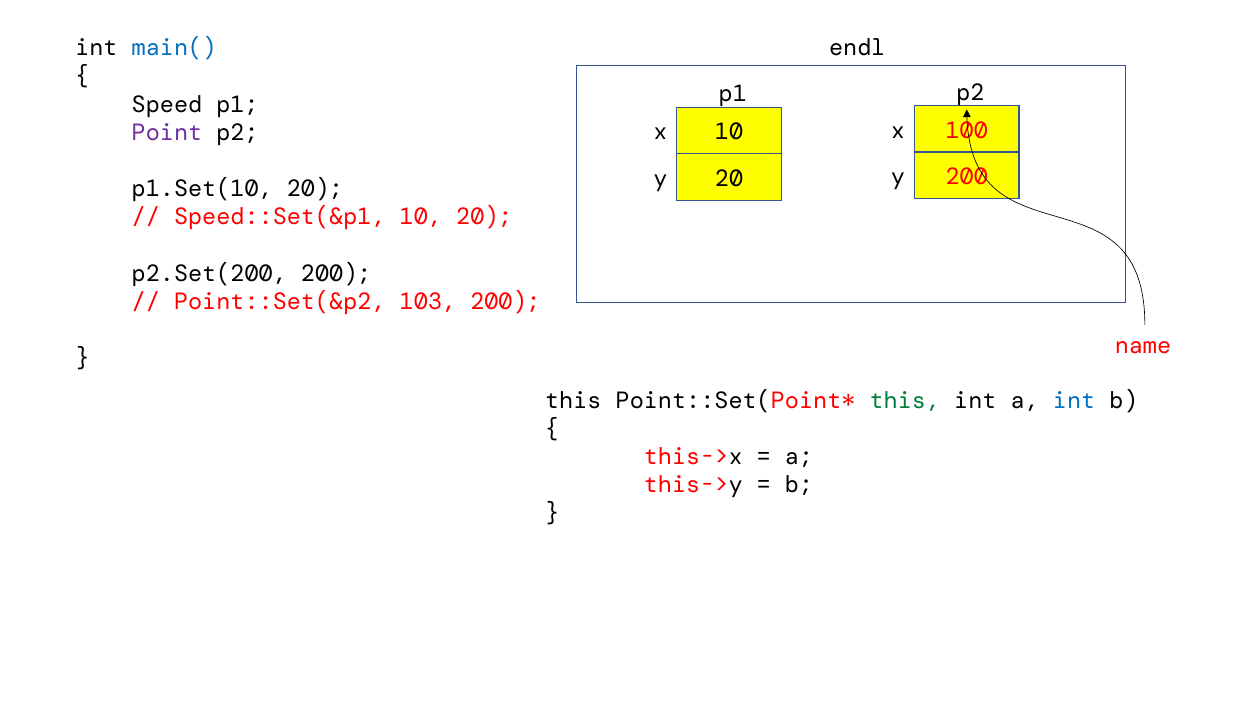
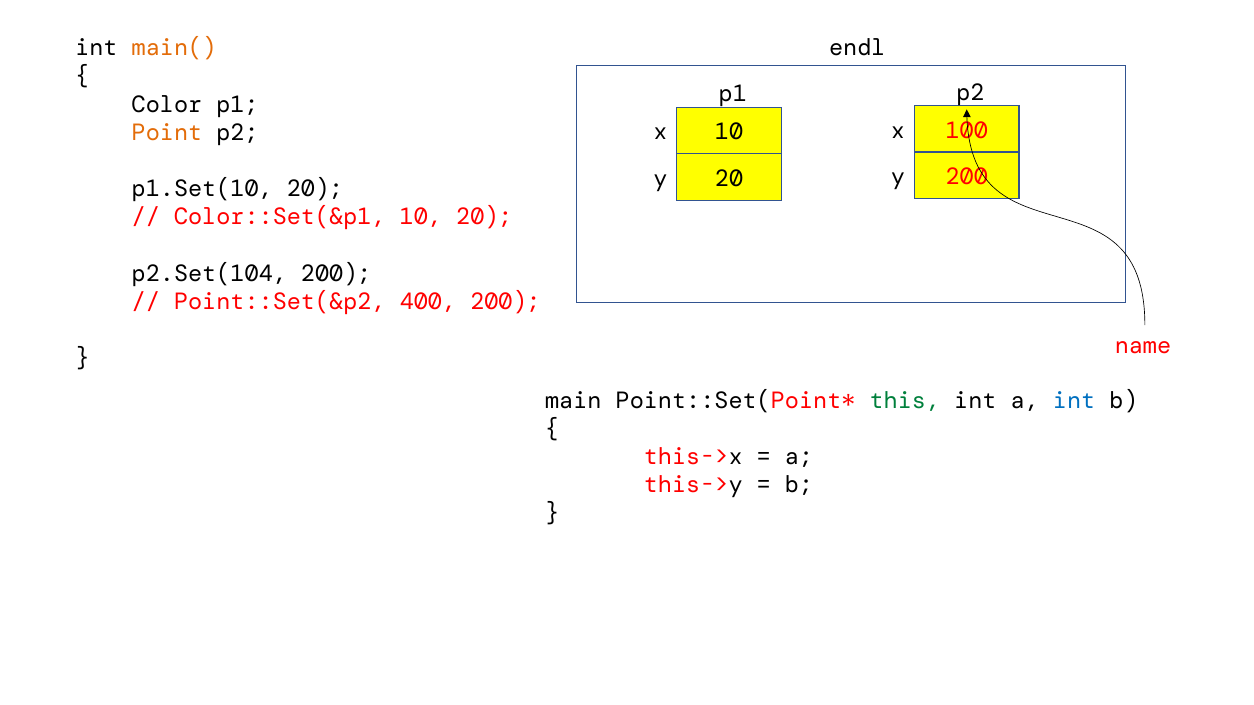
main( colour: blue -> orange
Speed: Speed -> Color
Point colour: purple -> orange
Speed::Set(&p1: Speed::Set(&p1 -> Color::Set(&p1
p2.Set(200: p2.Set(200 -> p2.Set(104
103: 103 -> 400
this at (573, 400): this -> main
